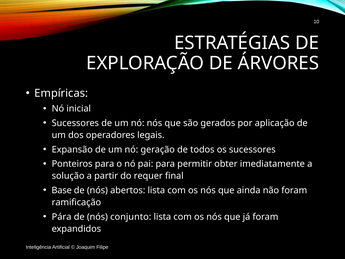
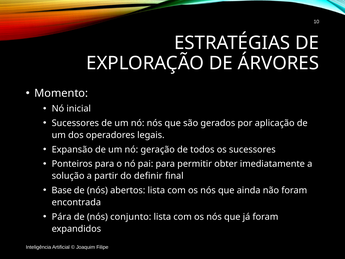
Empíricas: Empíricas -> Momento
requer: requer -> definir
ramificação: ramificação -> encontrada
